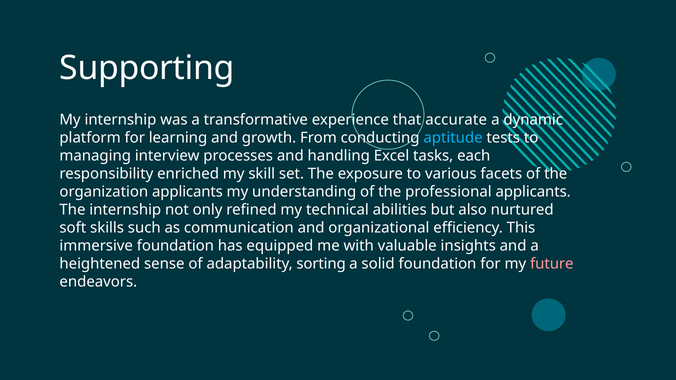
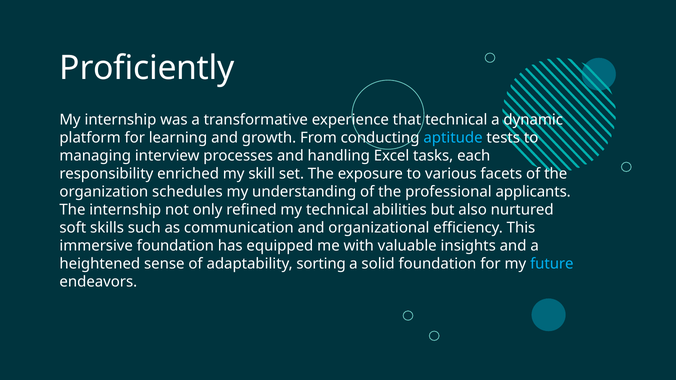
Supporting: Supporting -> Proficiently
that accurate: accurate -> technical
organization applicants: applicants -> schedules
future colour: pink -> light blue
